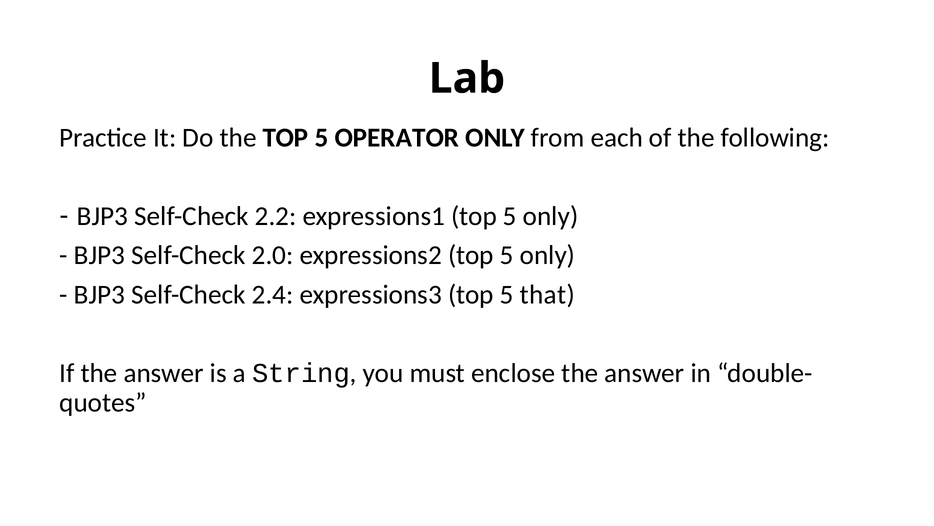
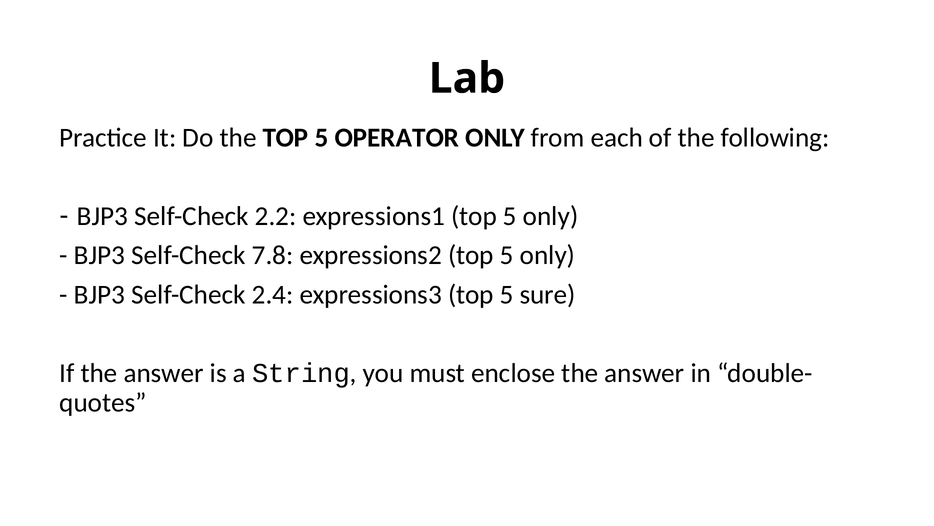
2.0: 2.0 -> 7.8
that: that -> sure
